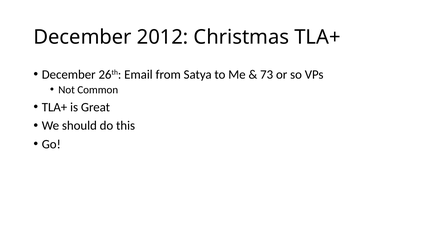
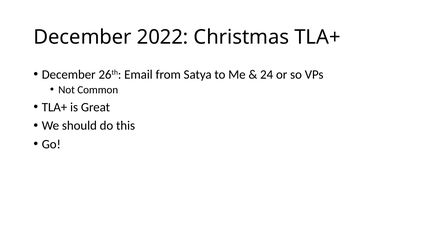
2012: 2012 -> 2022
73: 73 -> 24
